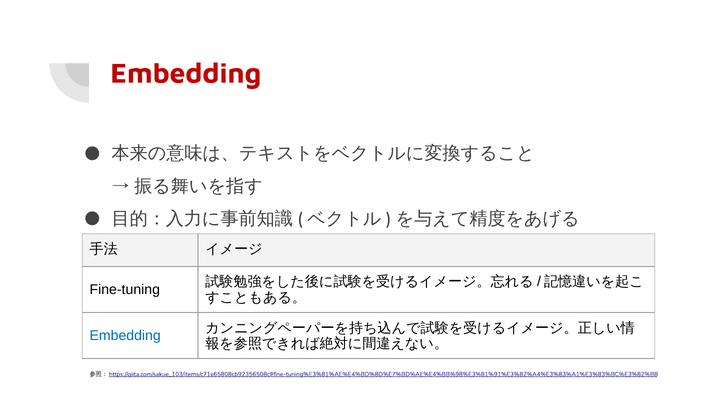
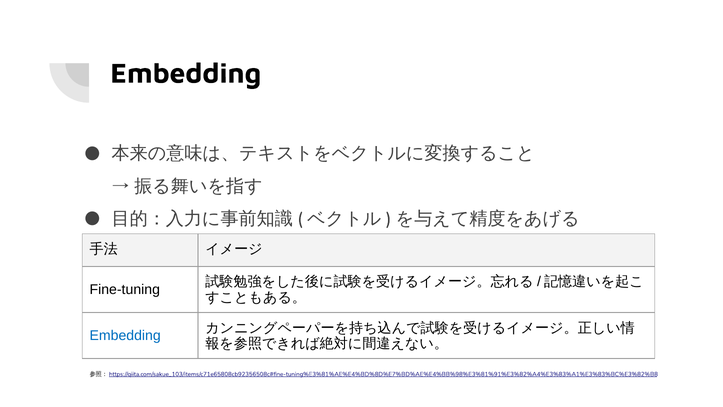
Embedding at (186, 73) colour: red -> black
